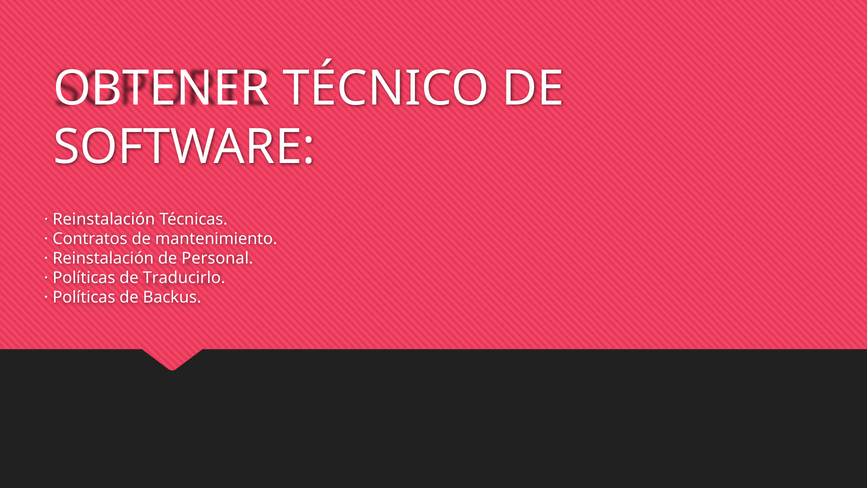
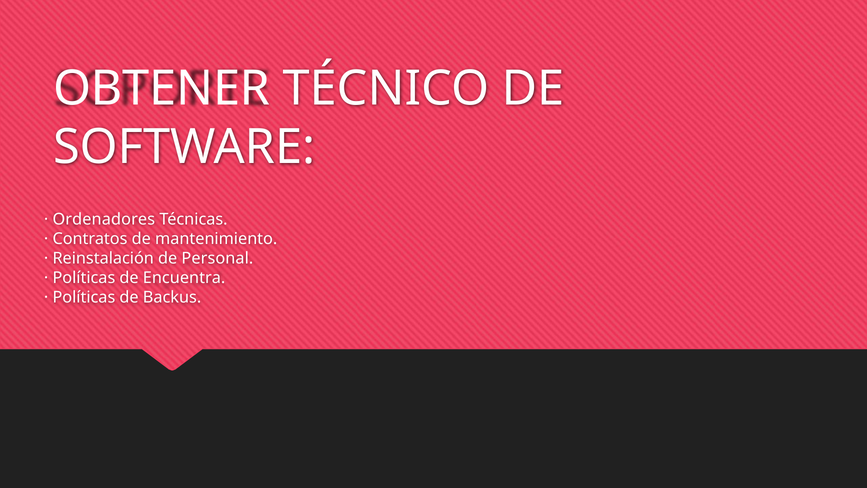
Reinstalación at (104, 219): Reinstalación -> Ordenadores
Traducirlo: Traducirlo -> Encuentra
